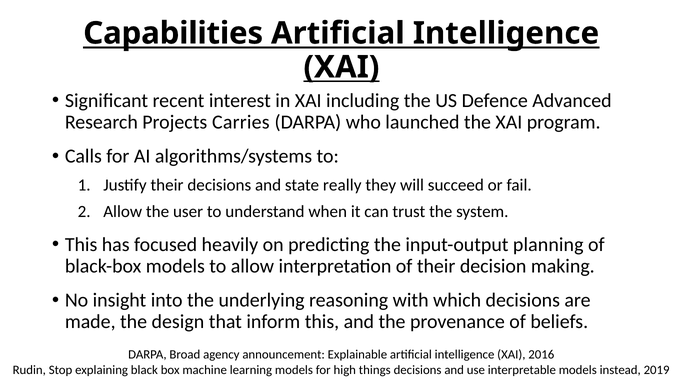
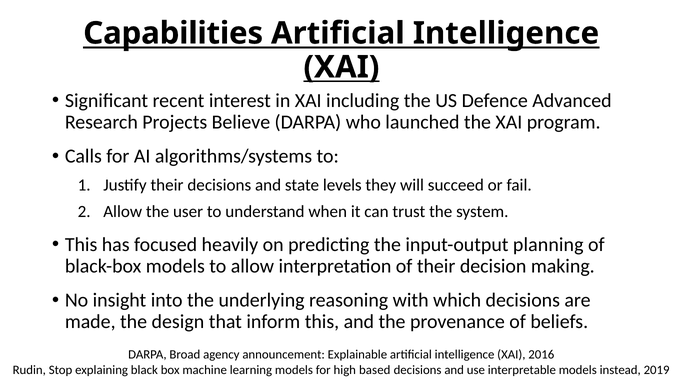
Carries: Carries -> Believe
really: really -> levels
things: things -> based
